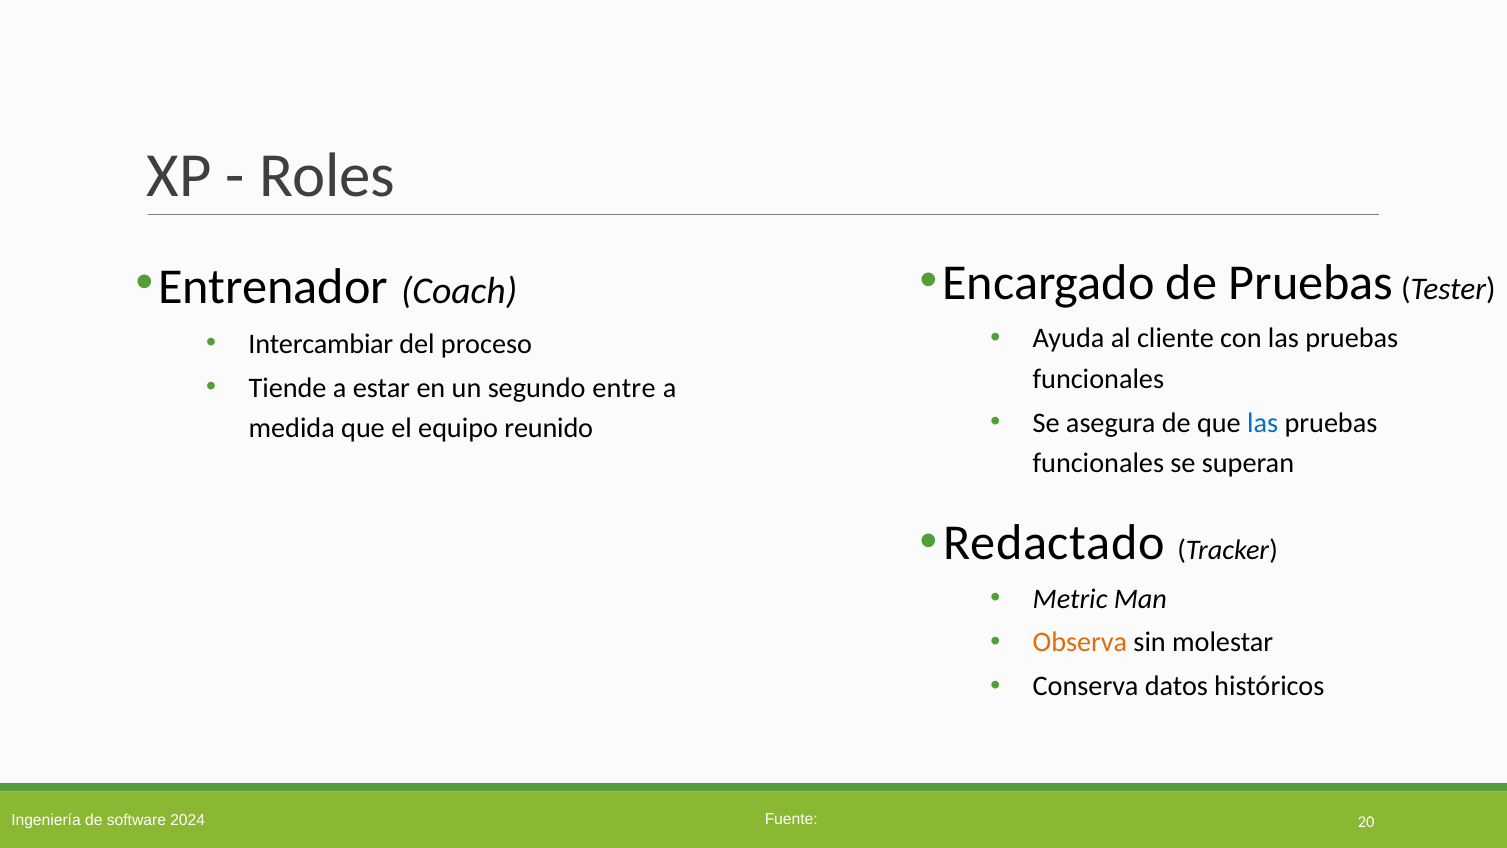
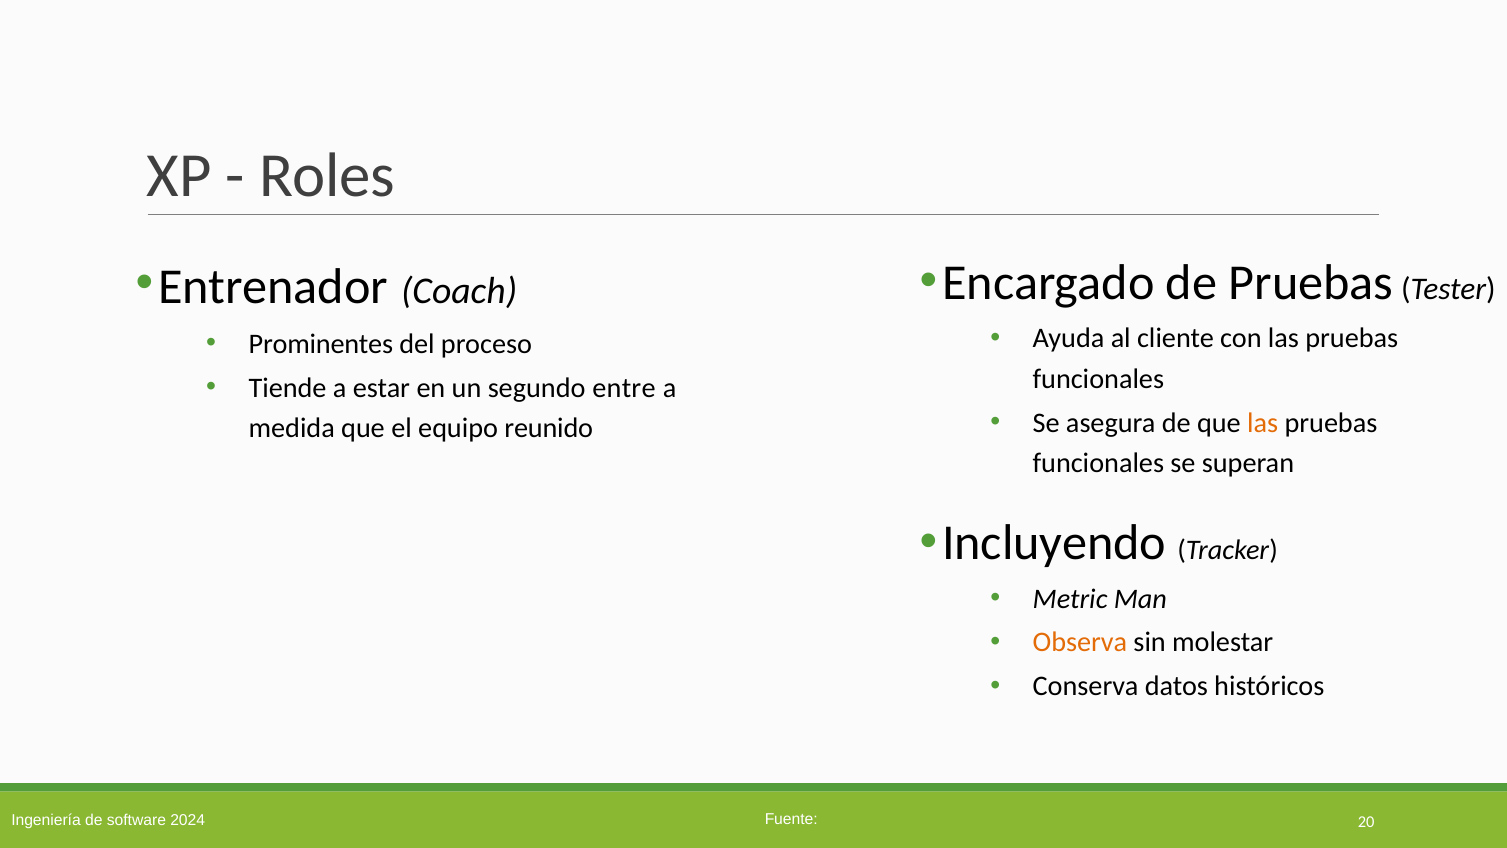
Intercambiar: Intercambiar -> Prominentes
las at (1263, 423) colour: blue -> orange
Redactado: Redactado -> Incluyendo
